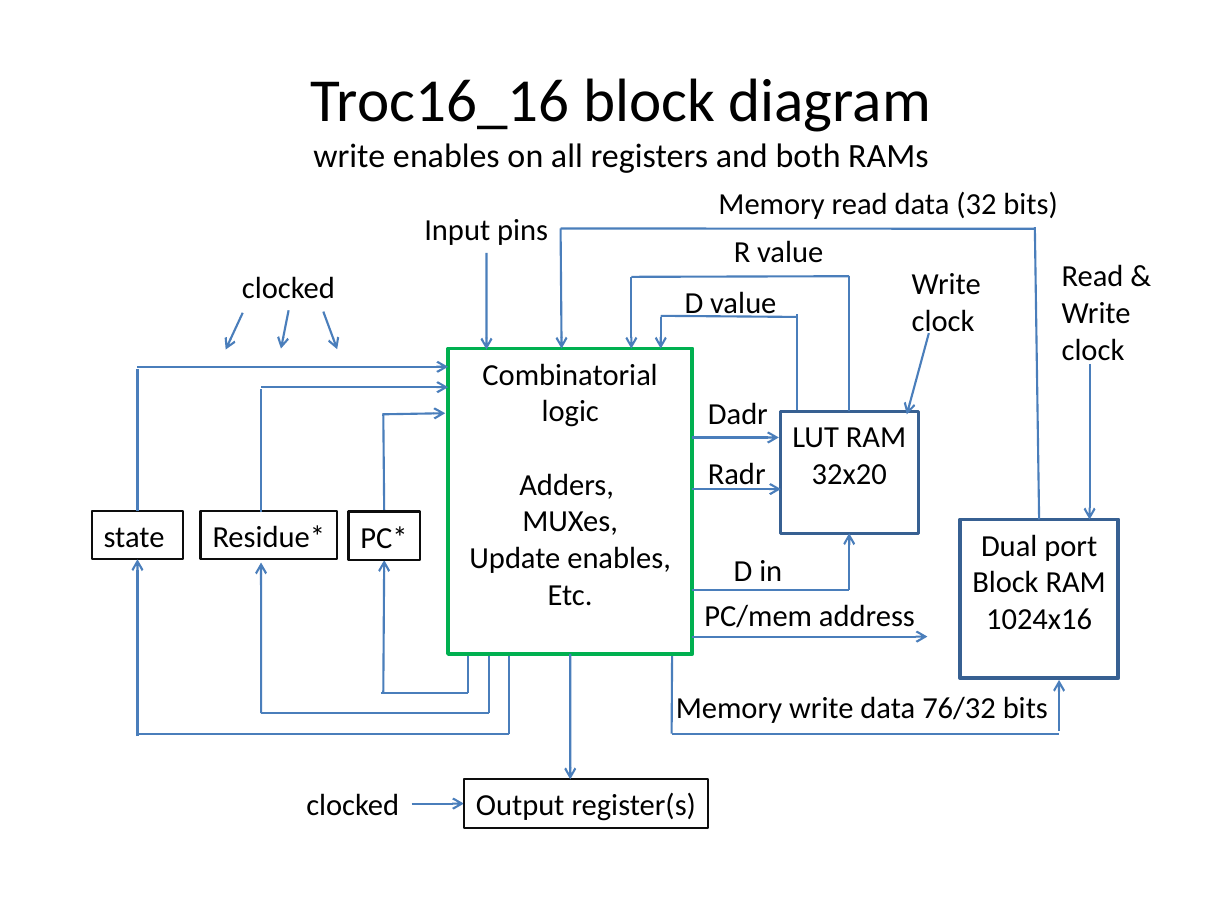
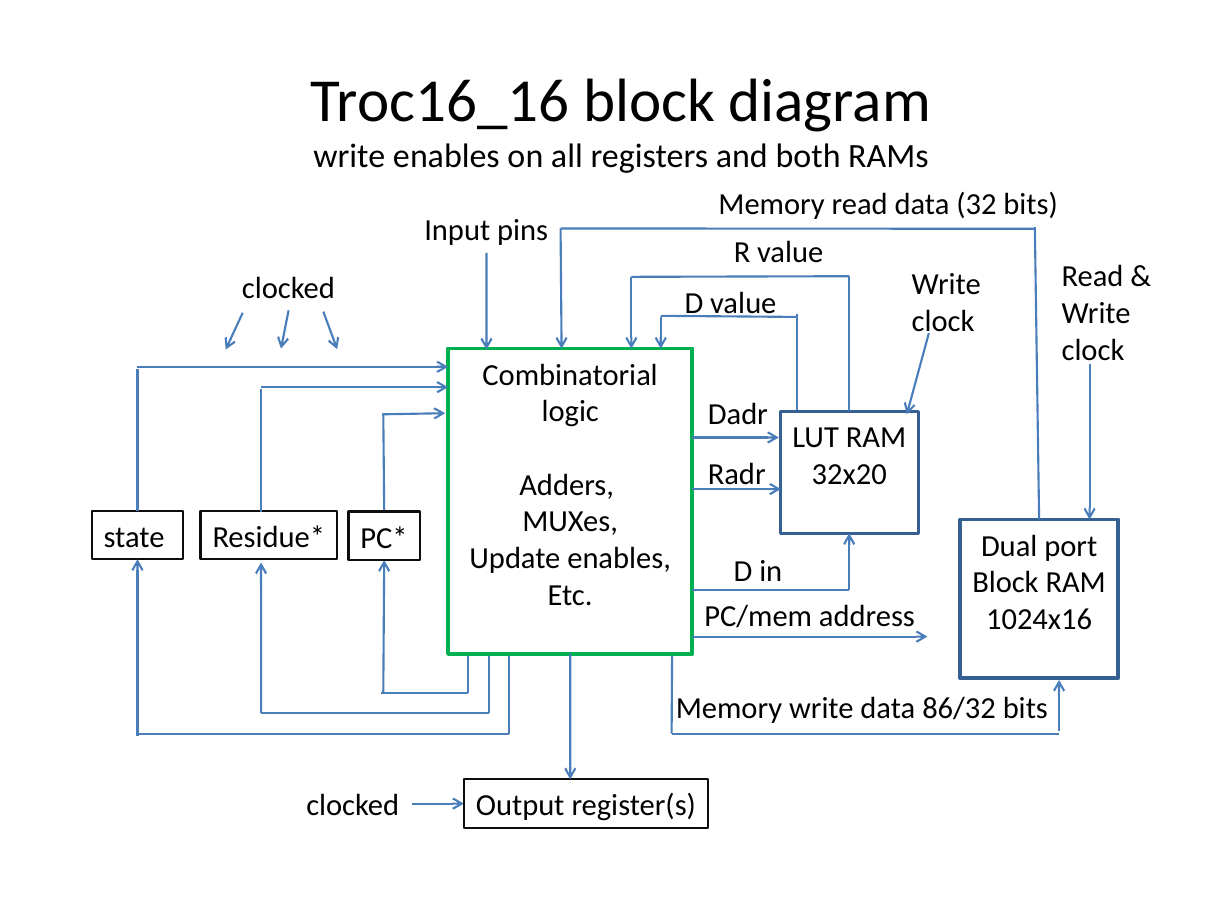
76/32: 76/32 -> 86/32
